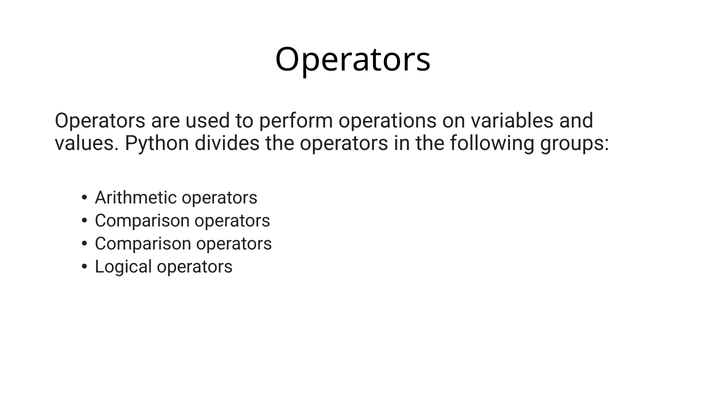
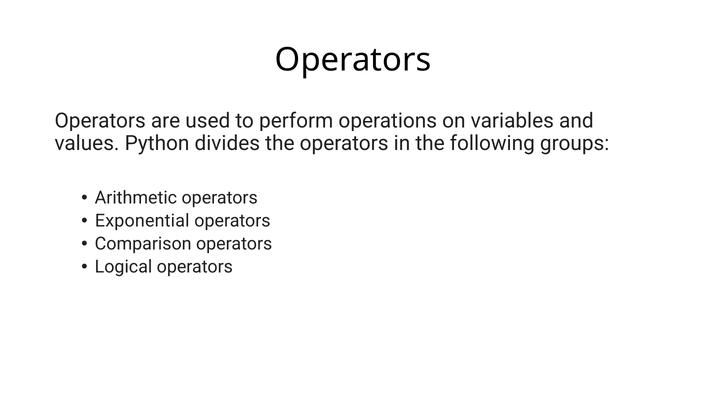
Comparison at (142, 221): Comparison -> Exponential
